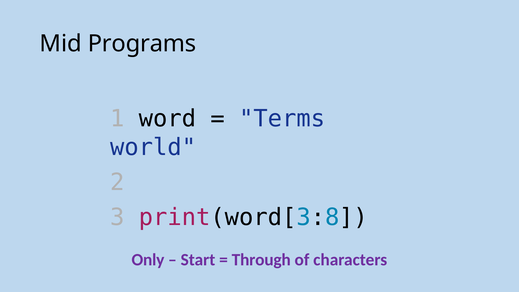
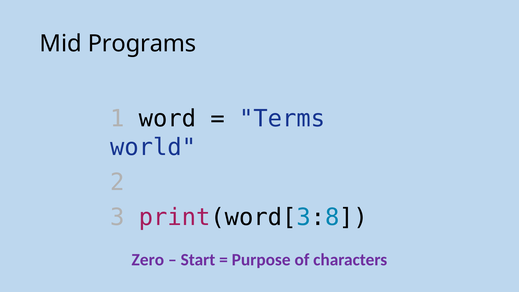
Only: Only -> Zero
Through: Through -> Purpose
